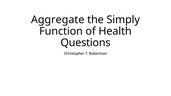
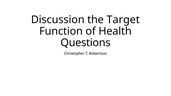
Aggregate: Aggregate -> Discussion
Simply: Simply -> Target
